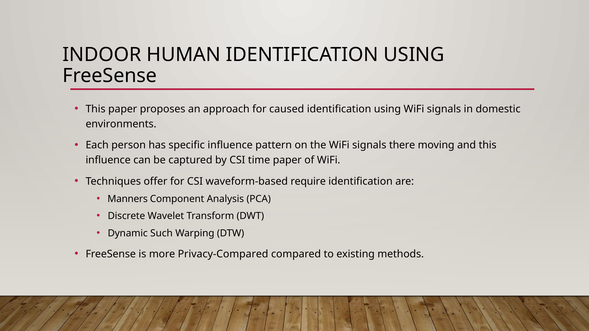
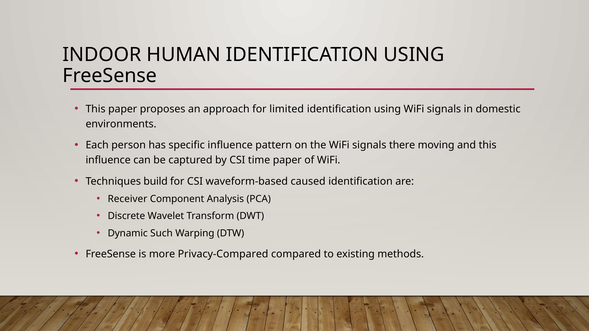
caused: caused -> limited
offer: offer -> build
require: require -> caused
Manners: Manners -> Receiver
